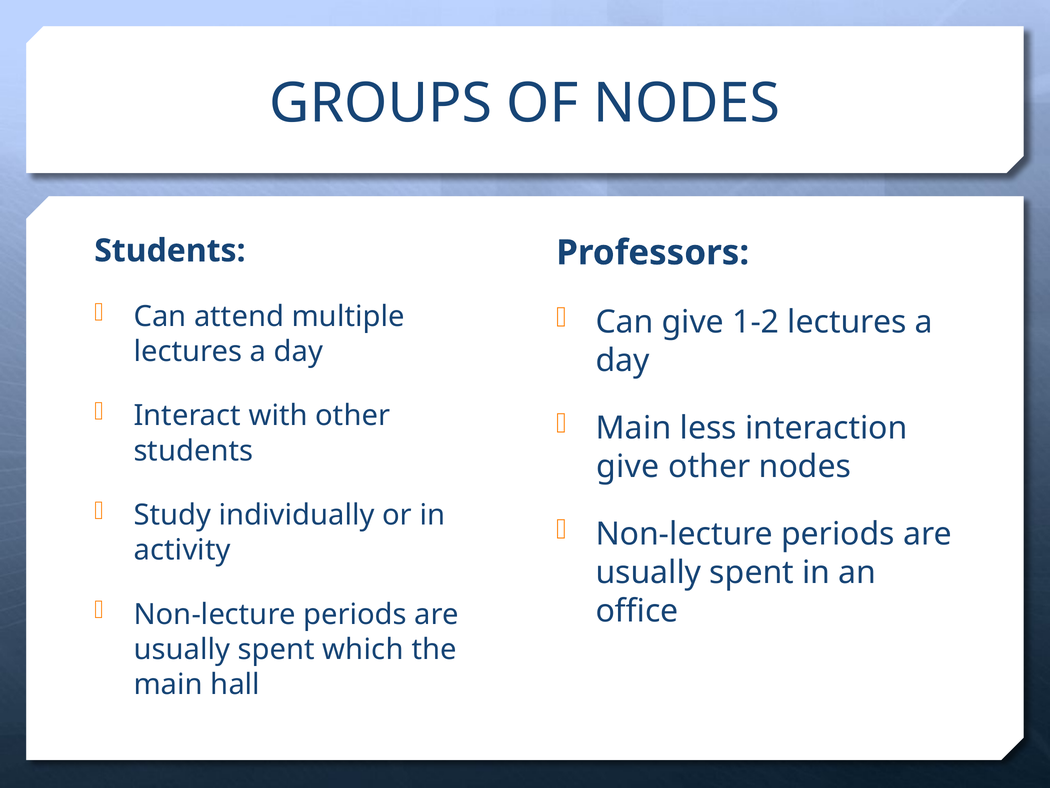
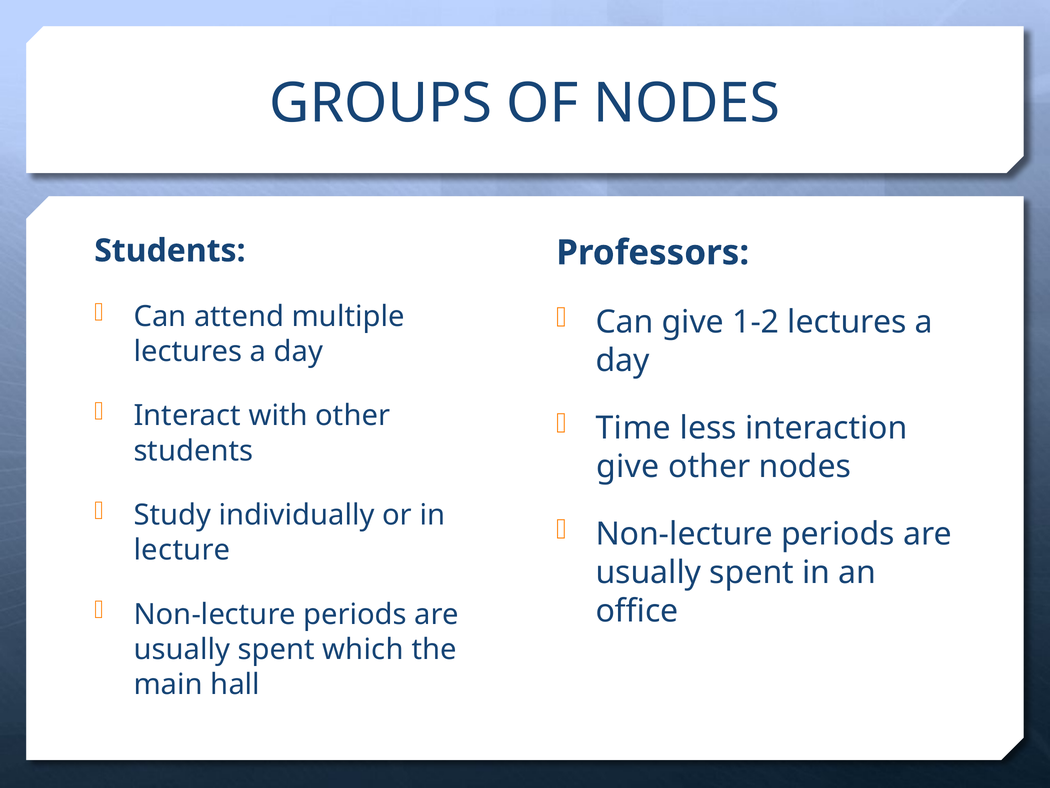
Main at (633, 428): Main -> Time
activity: activity -> lecture
